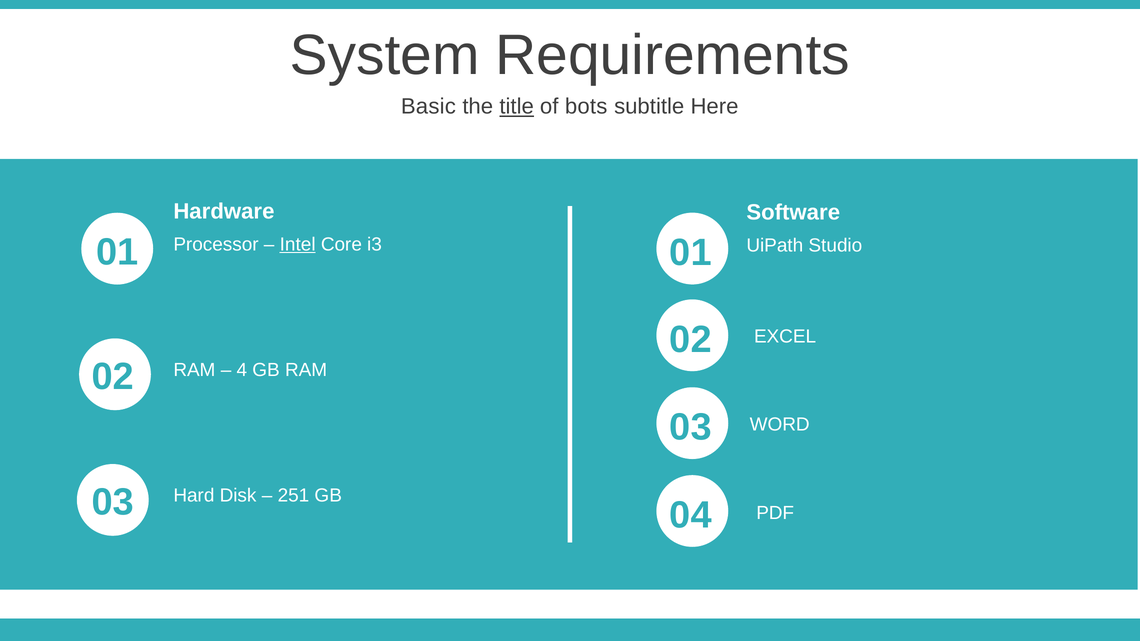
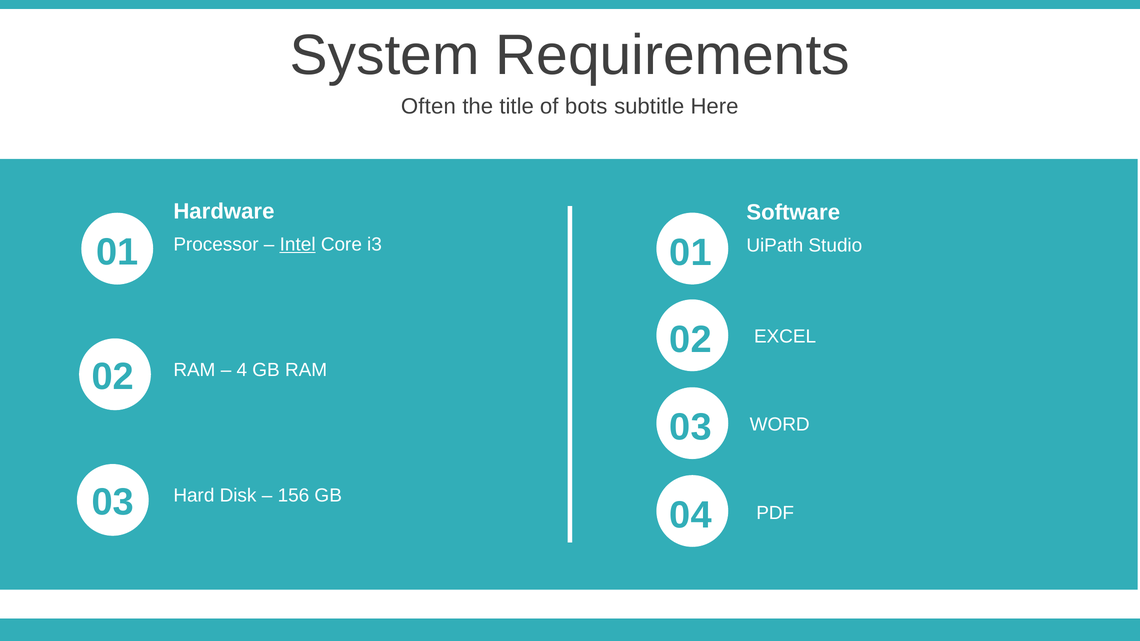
Basic: Basic -> Often
title underline: present -> none
251: 251 -> 156
